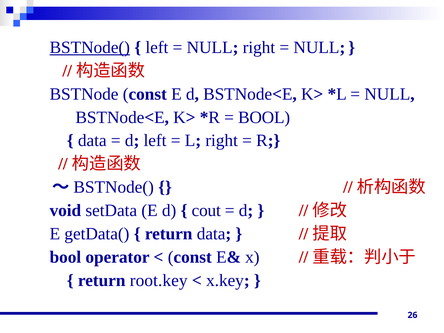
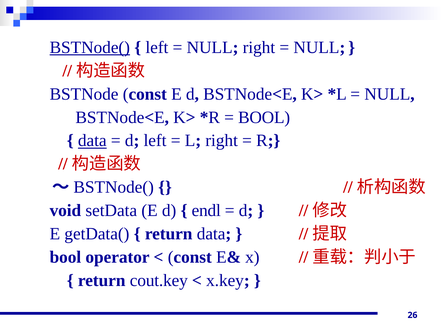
data at (92, 141) underline: none -> present
cout: cout -> endl
root.key: root.key -> cout.key
